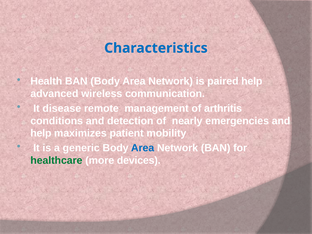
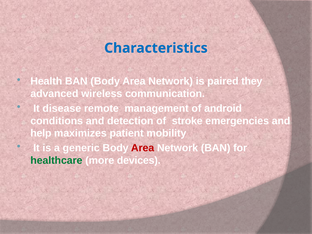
paired help: help -> they
arthritis: arthritis -> android
nearly: nearly -> stroke
Area at (143, 148) colour: blue -> red
